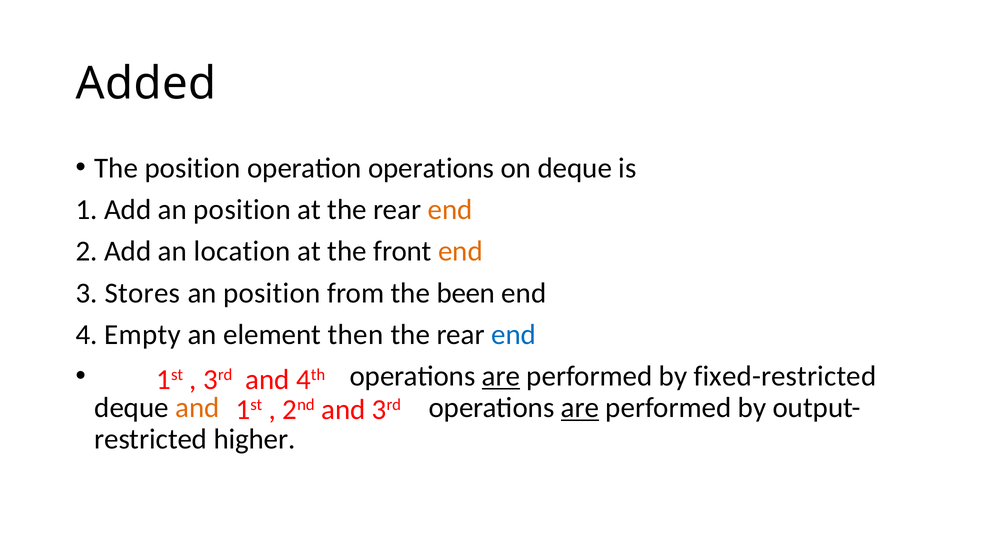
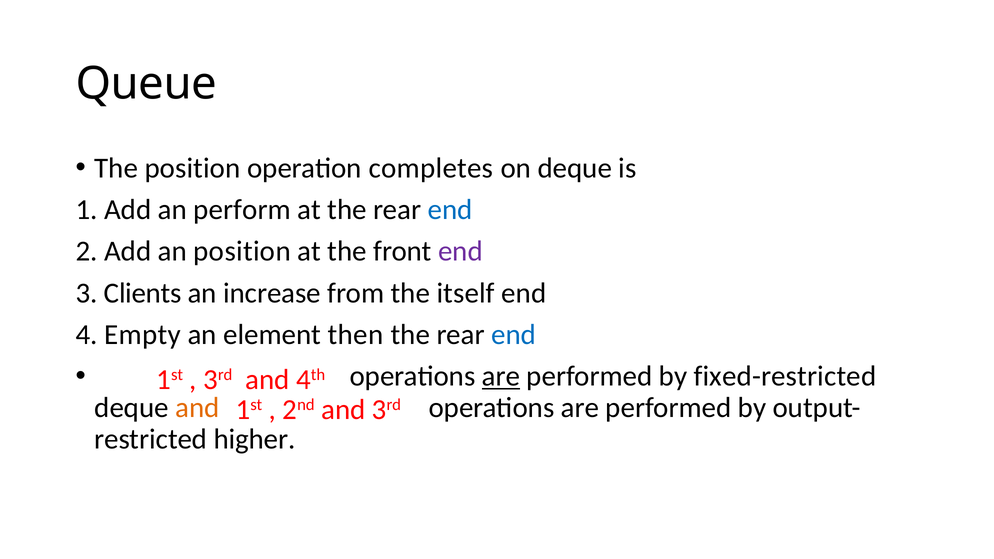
Added: Added -> Queue
operation operations: operations -> completes
Add an position: position -> perform
end at (450, 210) colour: orange -> blue
an location: location -> position
end at (460, 251) colour: orange -> purple
Stores: Stores -> Clients
position at (272, 293): position -> increase
been: been -> itself
are at (580, 408) underline: present -> none
